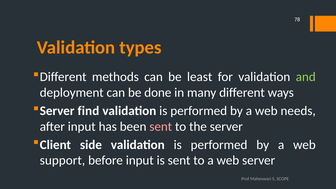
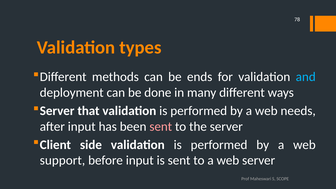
least: least -> ends
and colour: light green -> light blue
find: find -> that
